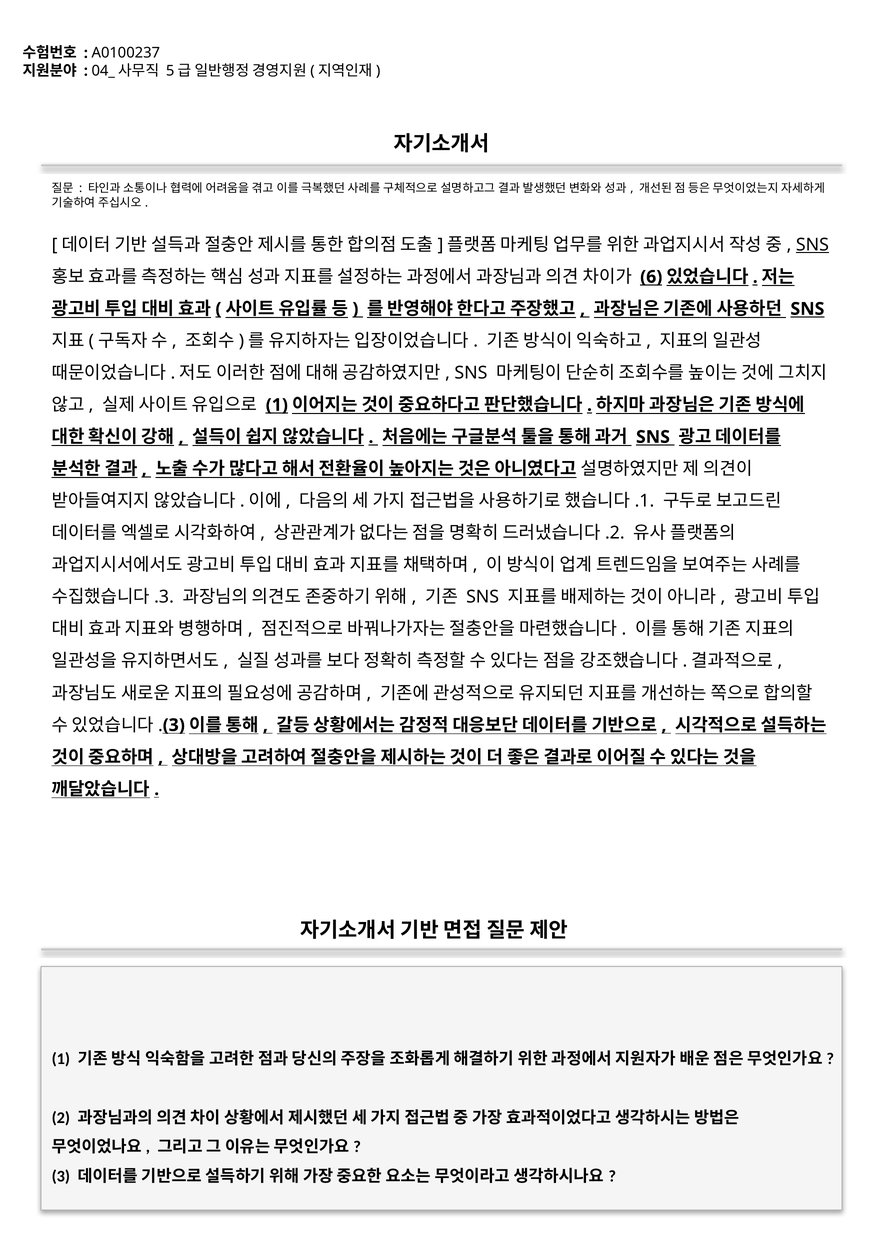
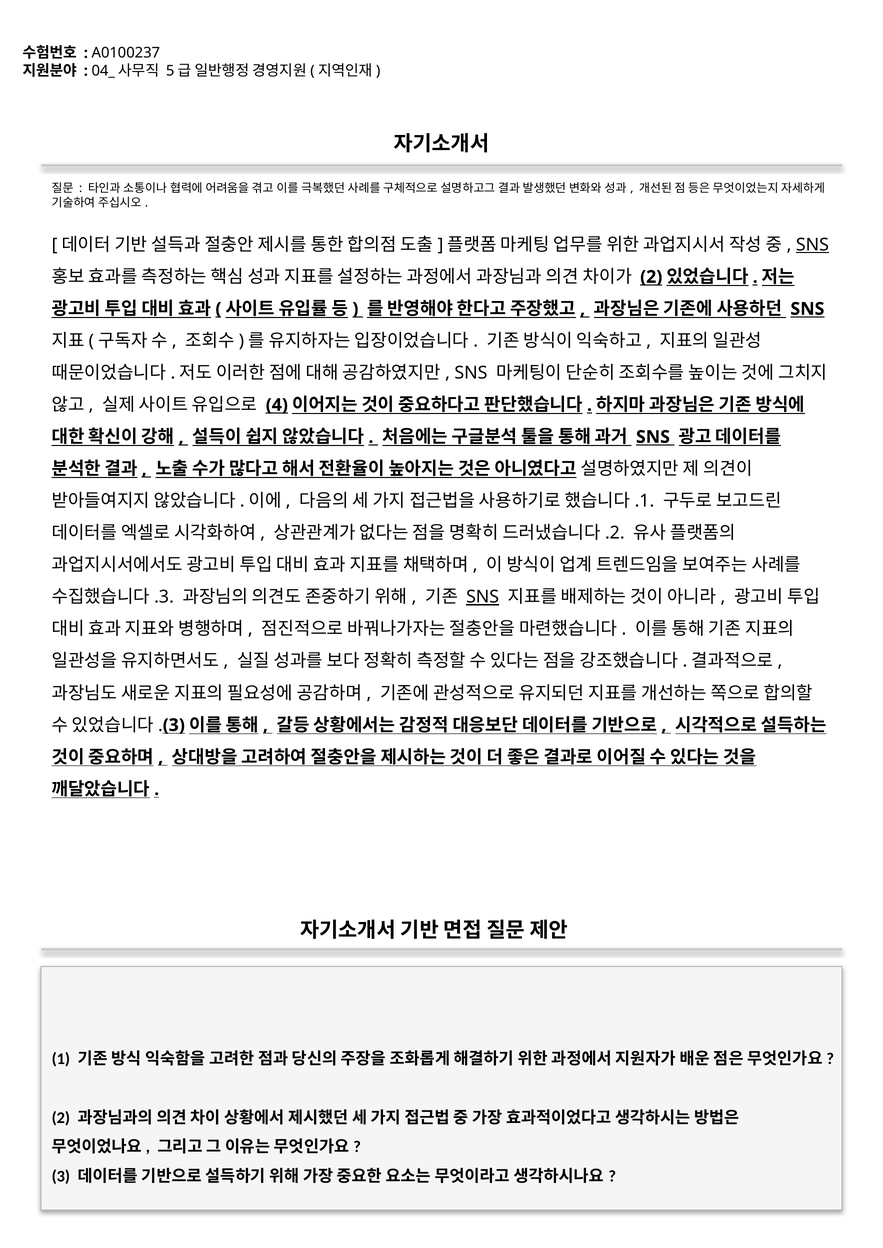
6 at (651, 277): 6 -> 2
1 at (277, 405): 1 -> 4
SNS at (483, 597) underline: none -> present
